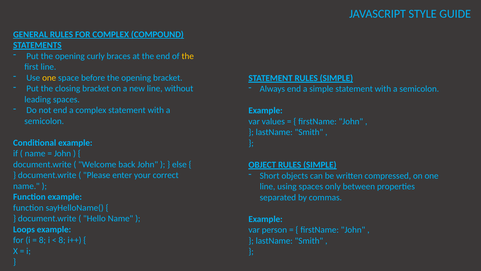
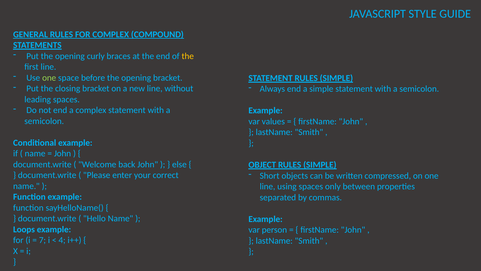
one at (49, 78) colour: yellow -> light green
8 at (42, 240): 8 -> 7
8 at (62, 240): 8 -> 4
